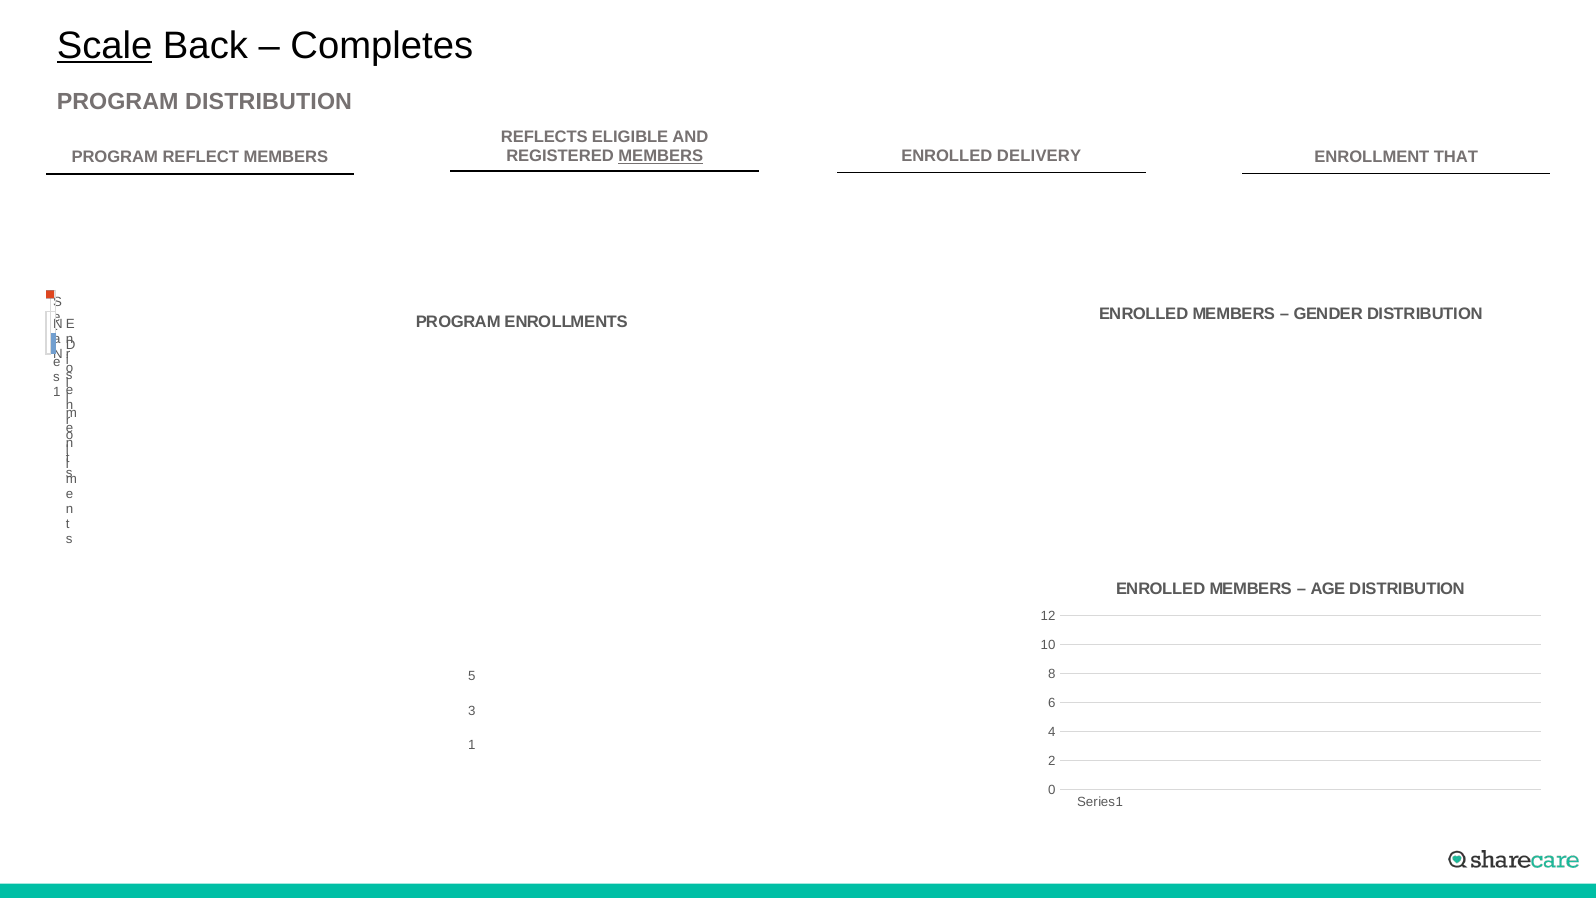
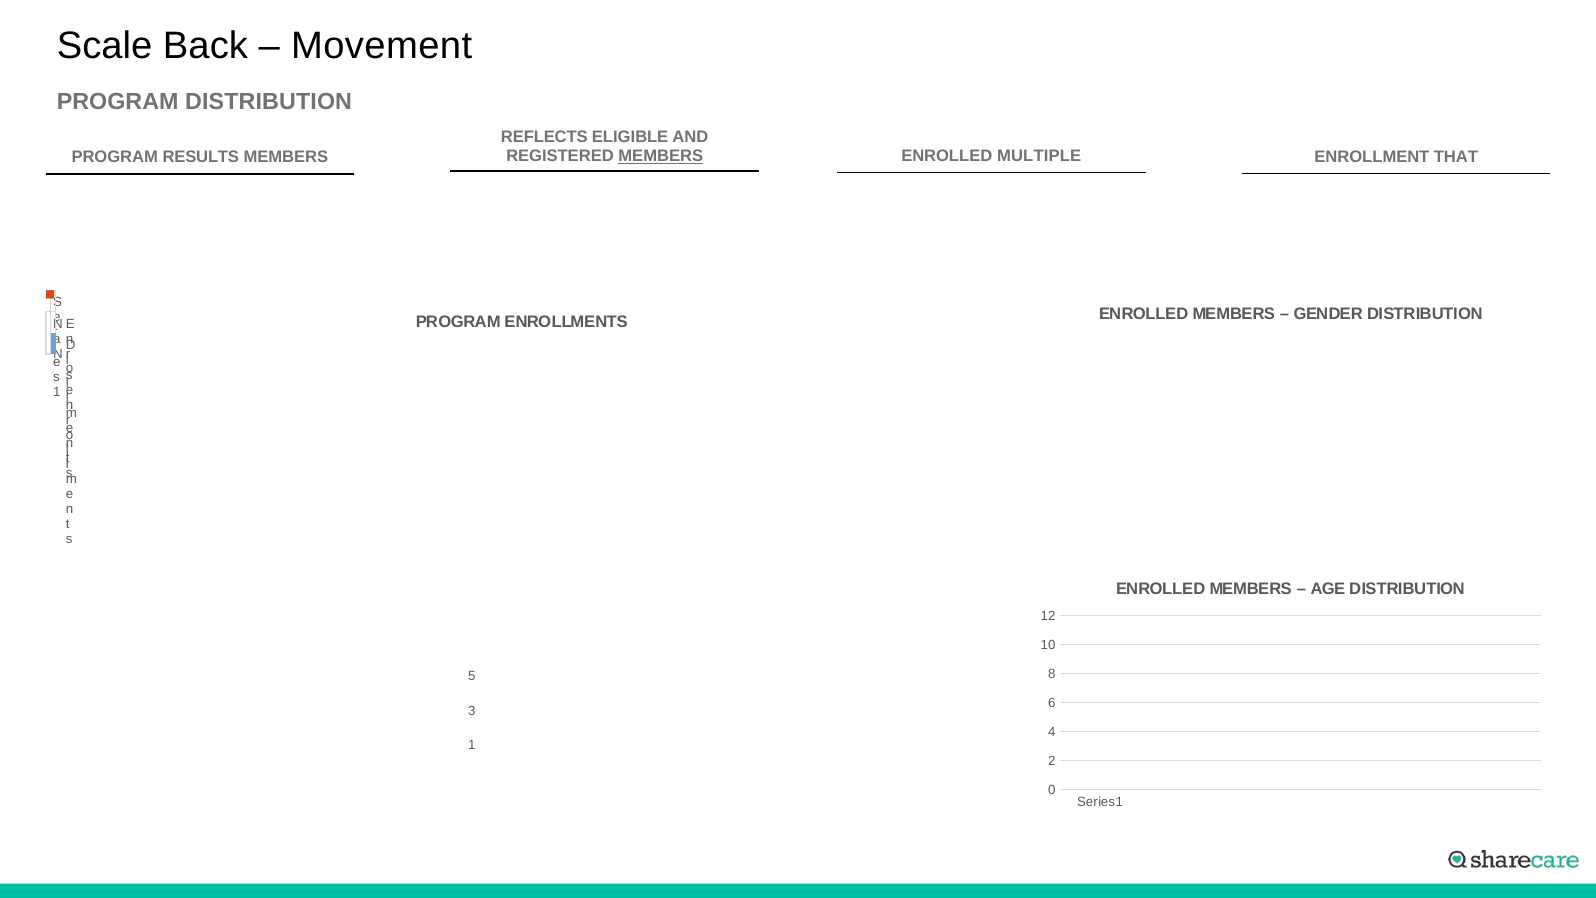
Scale underline: present -> none
Completes: Completes -> Movement
DELIVERY: DELIVERY -> MULTIPLE
REFLECT: REFLECT -> RESULTS
